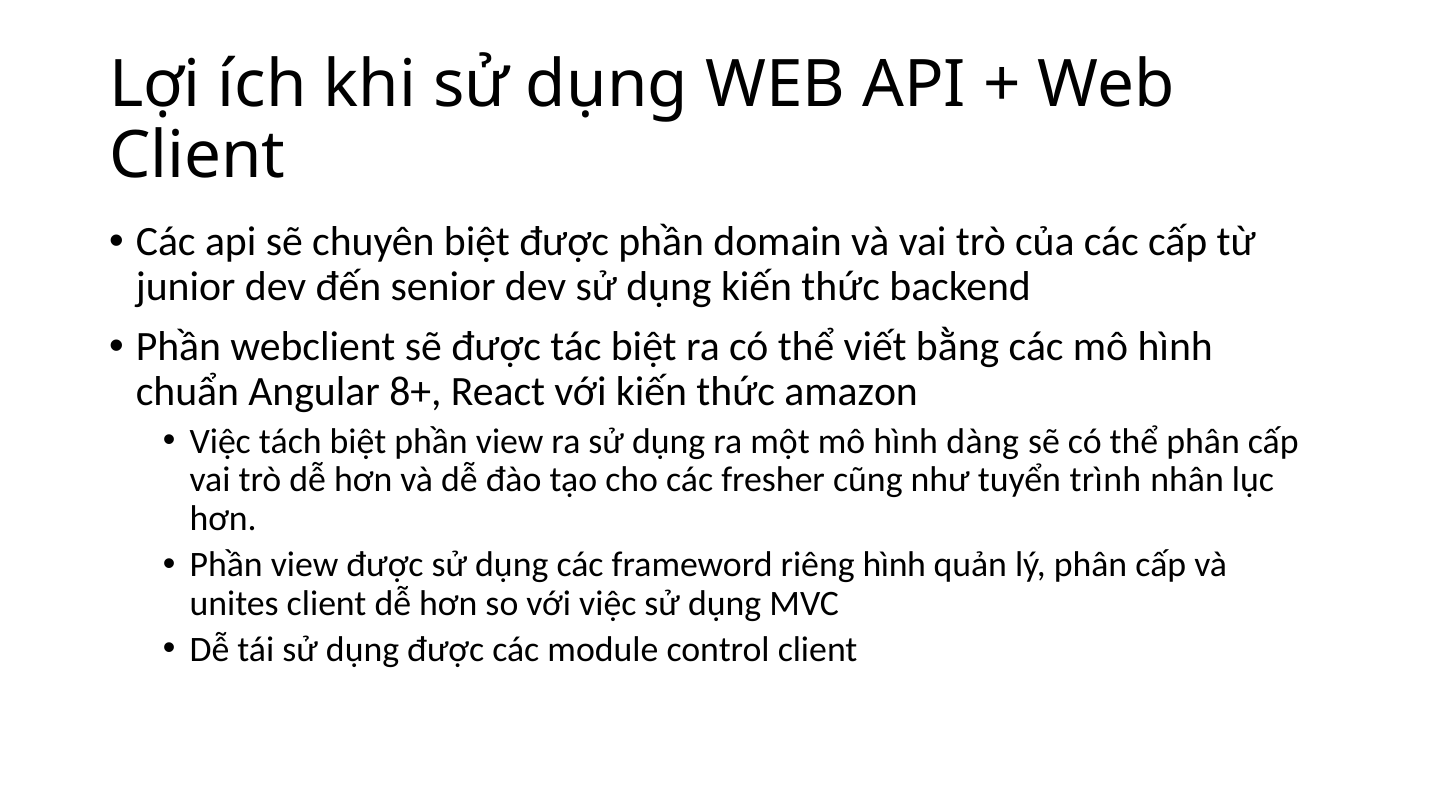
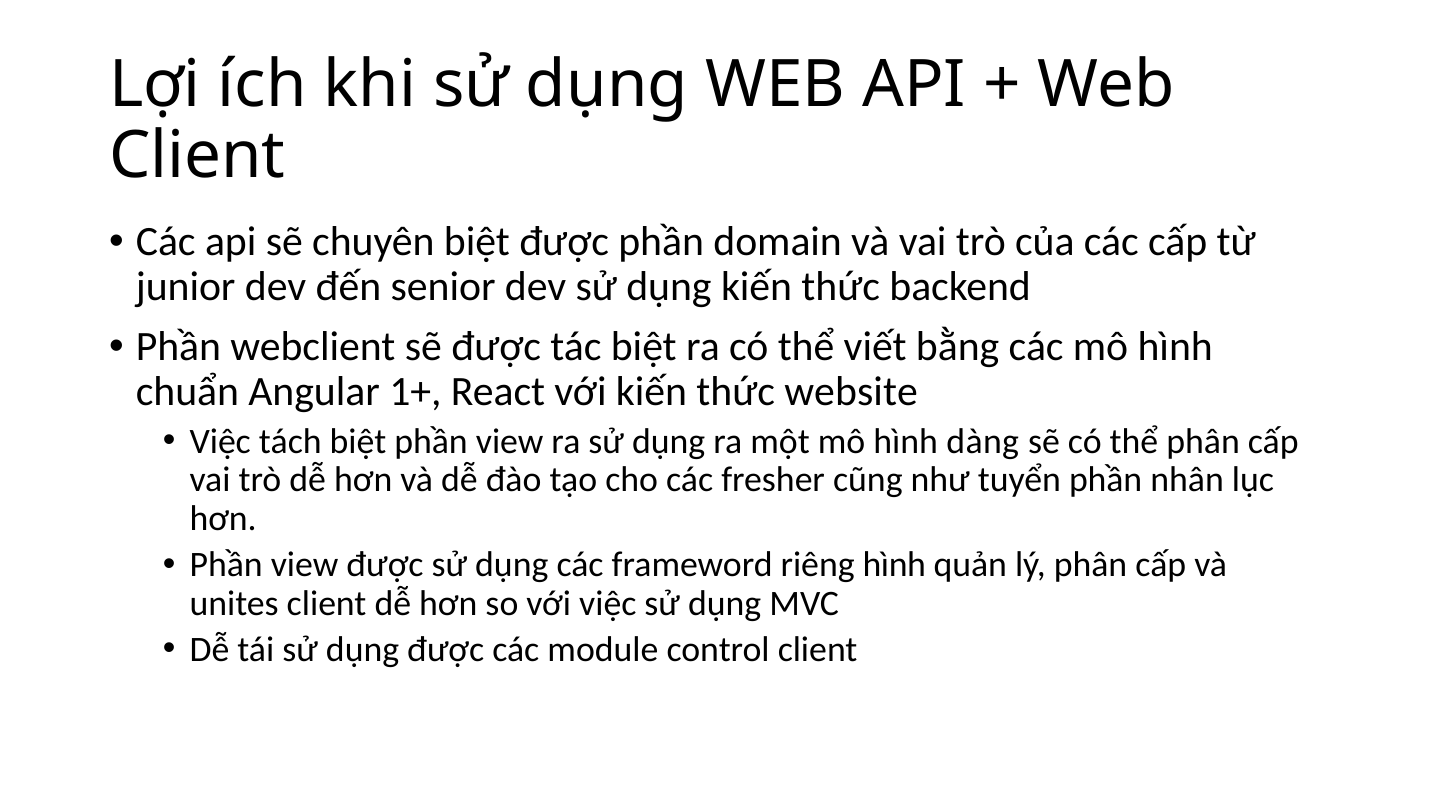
8+: 8+ -> 1+
amazon: amazon -> website
tuyển trình: trình -> phần
